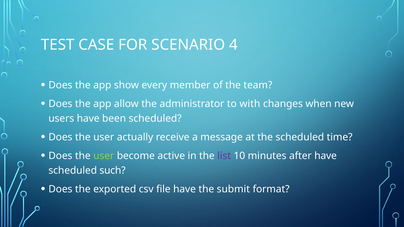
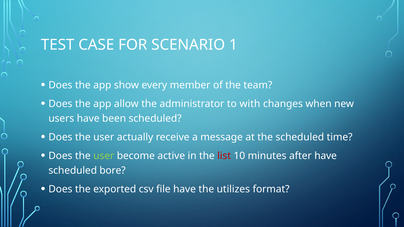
4: 4 -> 1
list colour: purple -> red
such: such -> bore
submit: submit -> utilizes
